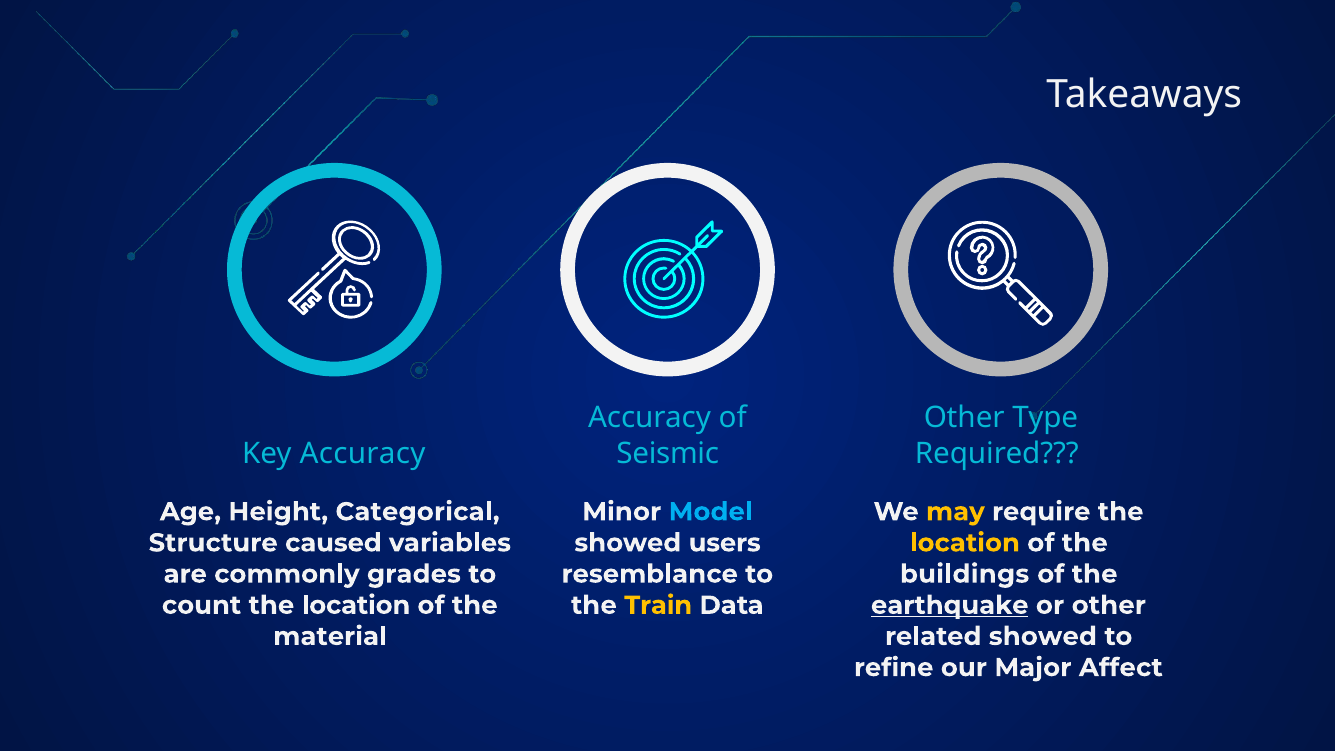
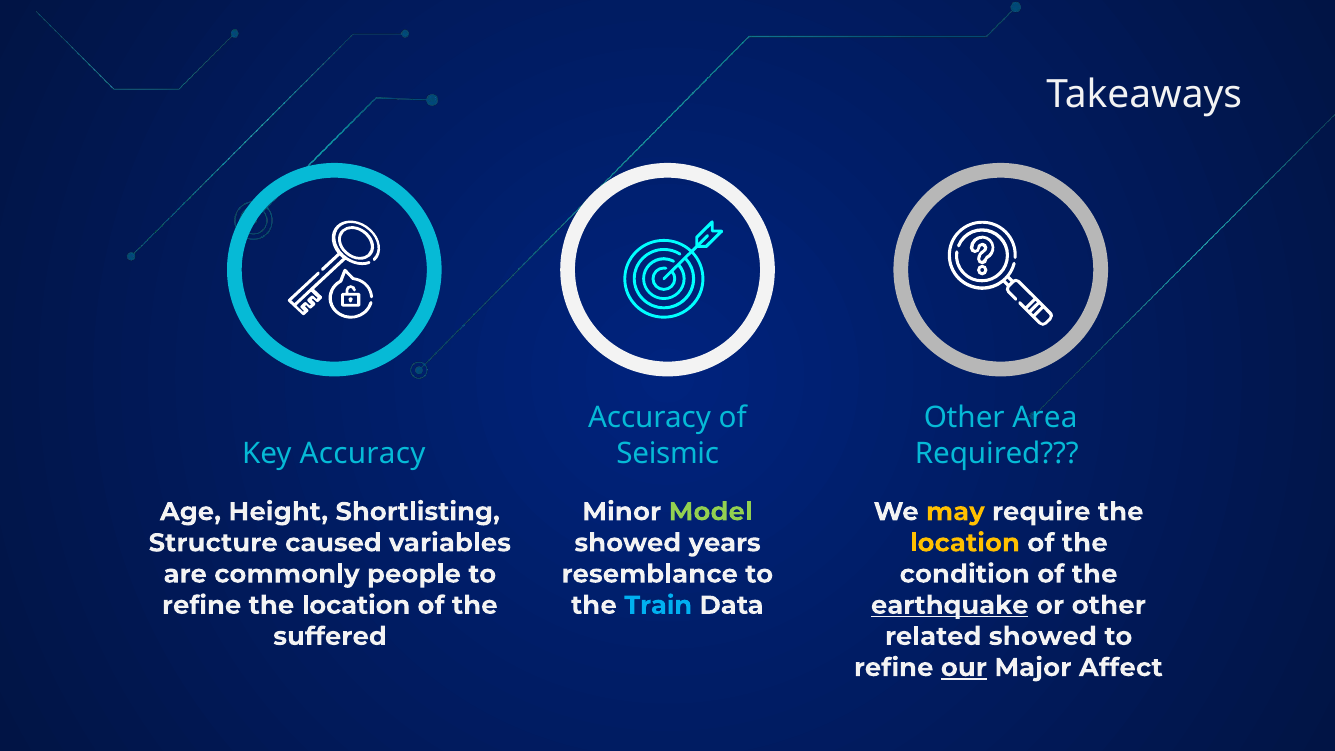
Type: Type -> Area
Categorical: Categorical -> Shortlisting
Model colour: light blue -> light green
users: users -> years
grades: grades -> people
buildings: buildings -> condition
count at (202, 605): count -> refine
Train colour: yellow -> light blue
material: material -> suffered
our underline: none -> present
